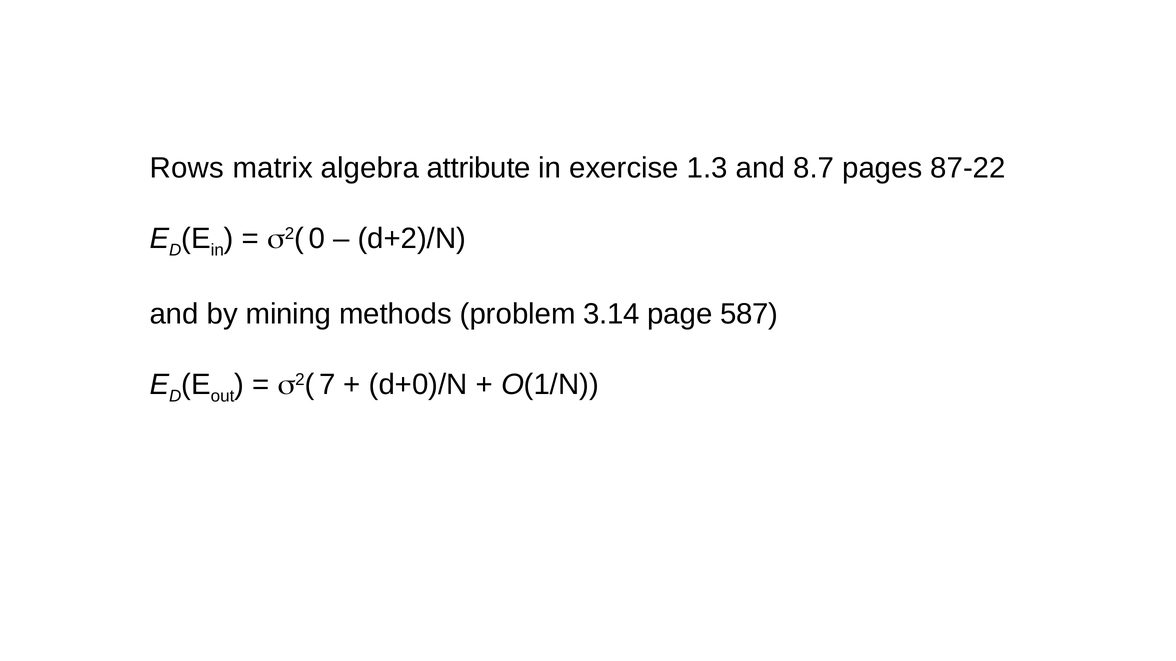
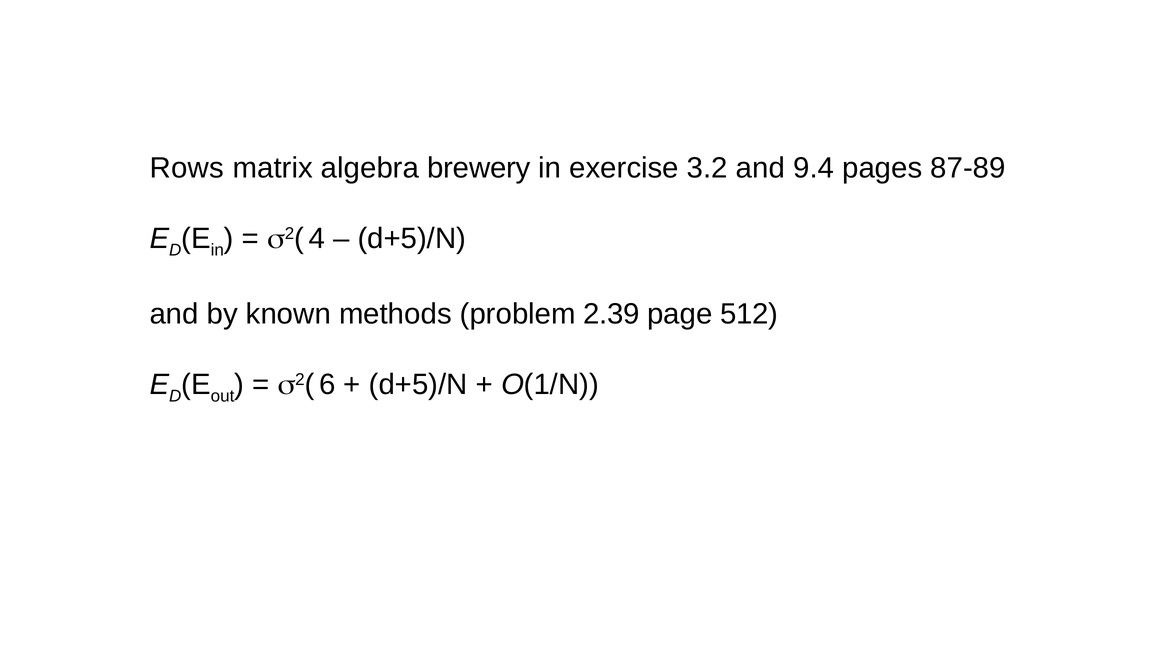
attribute: attribute -> brewery
1.3: 1.3 -> 3.2
8.7: 8.7 -> 9.4
87-22: 87-22 -> 87-89
0: 0 -> 4
d+2)/N at (412, 239): d+2)/N -> d+5)/N
mining: mining -> known
3.14: 3.14 -> 2.39
587: 587 -> 512
7: 7 -> 6
d+0)/N at (418, 385): d+0)/N -> d+5)/N
